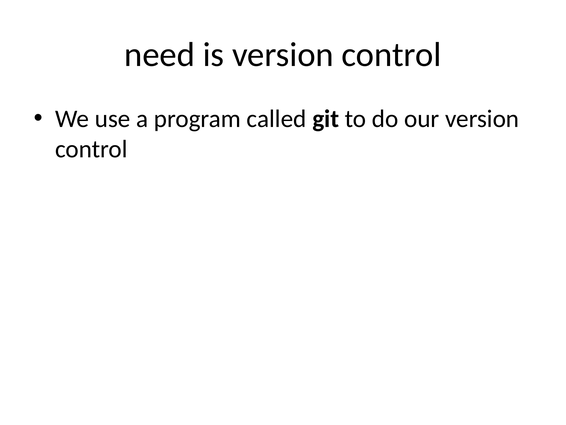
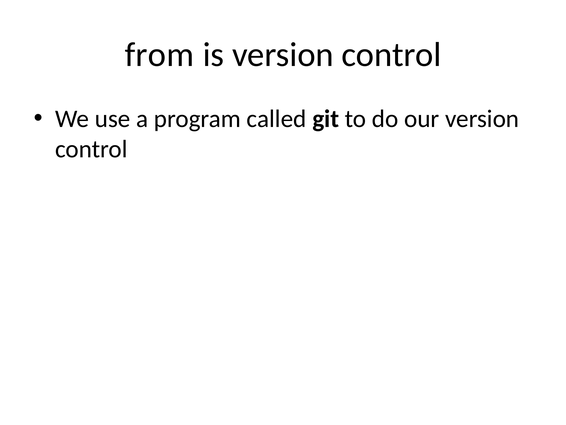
need: need -> from
